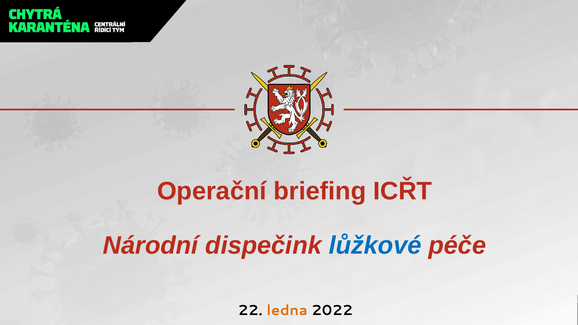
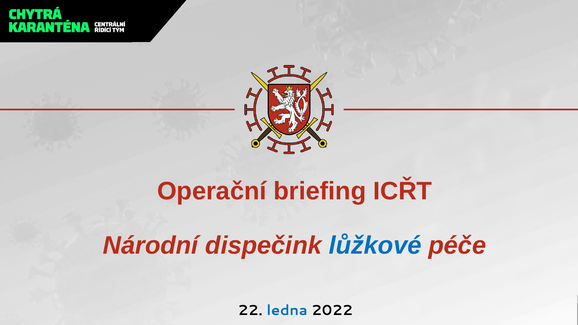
ledna colour: orange -> blue
